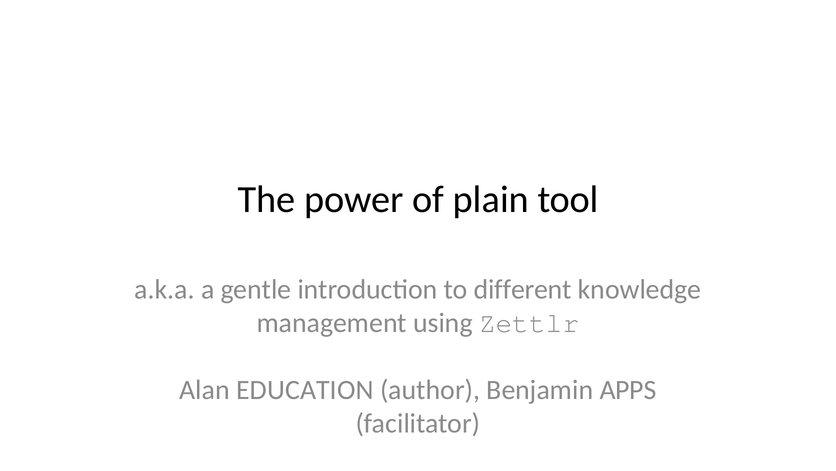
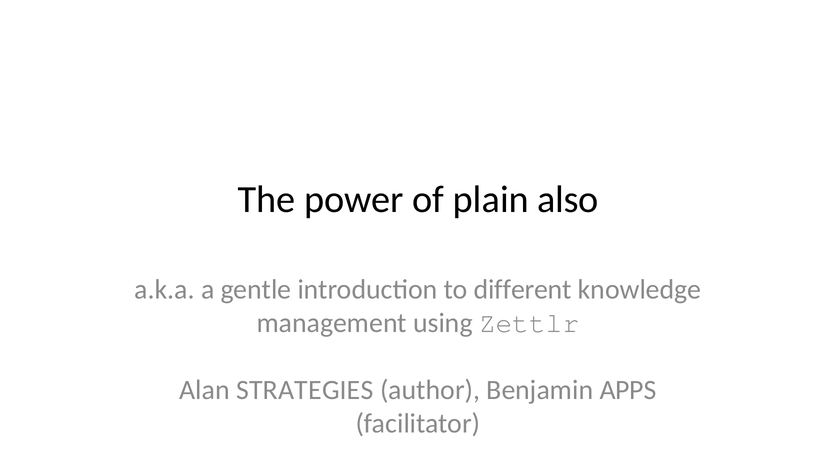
tool: tool -> also
EDUCATION: EDUCATION -> STRATEGIES
